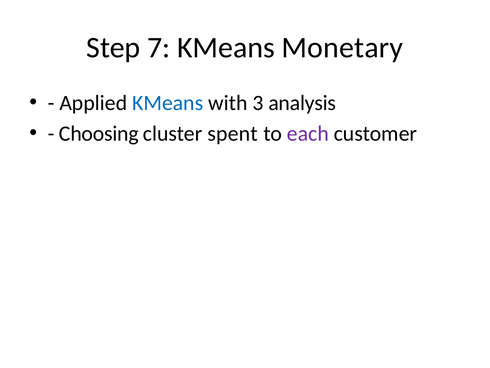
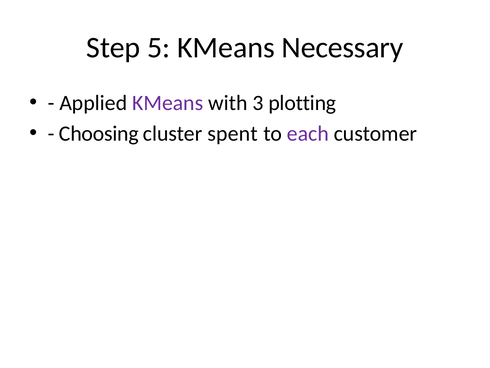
7: 7 -> 5
Monetary: Monetary -> Necessary
KMeans at (168, 103) colour: blue -> purple
analysis: analysis -> plotting
